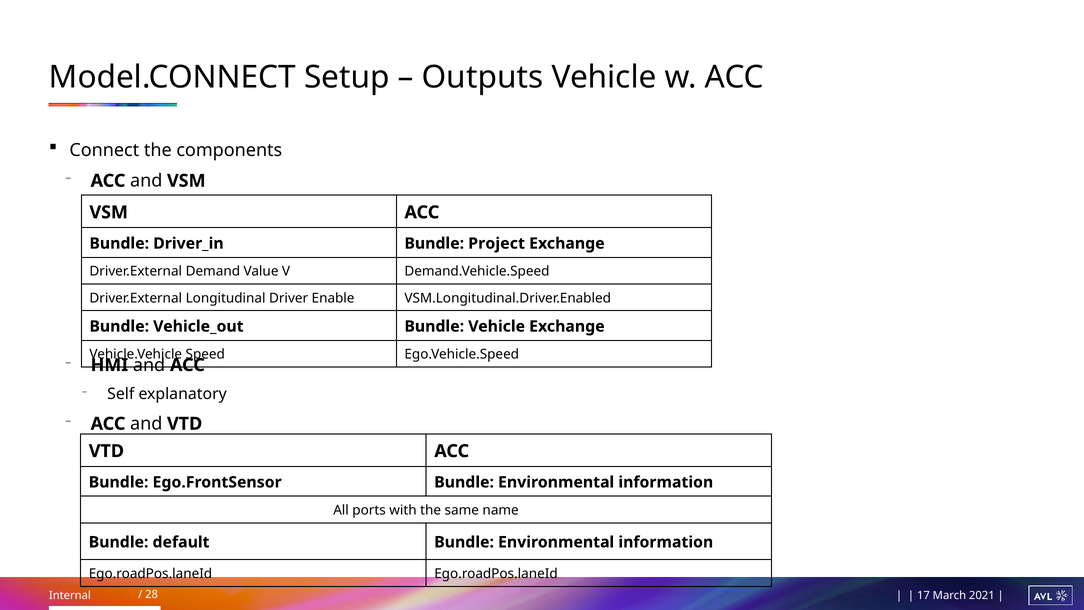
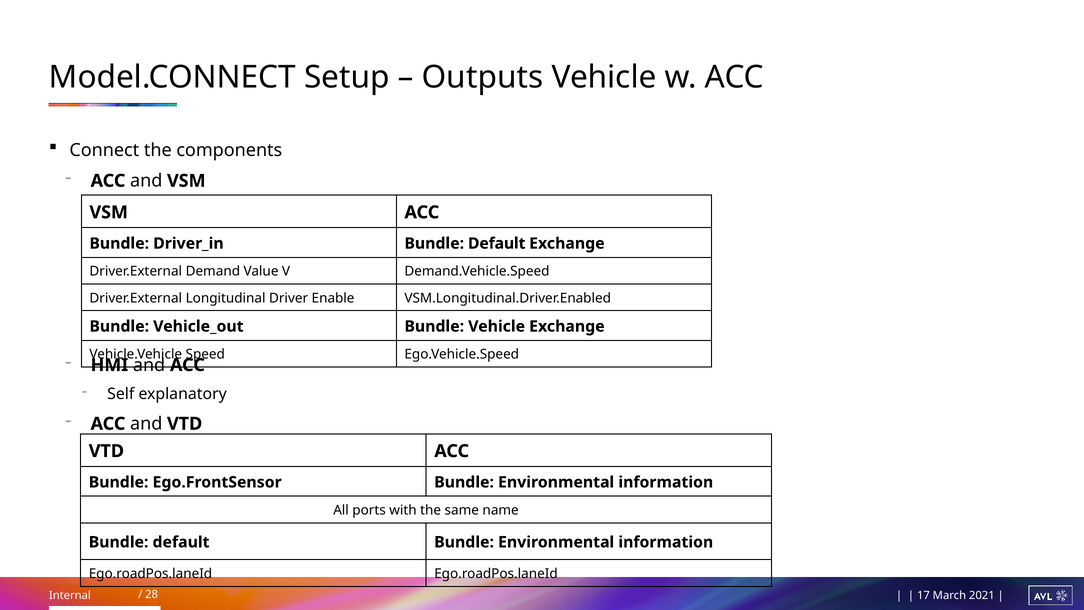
Project at (497, 243): Project -> Default
